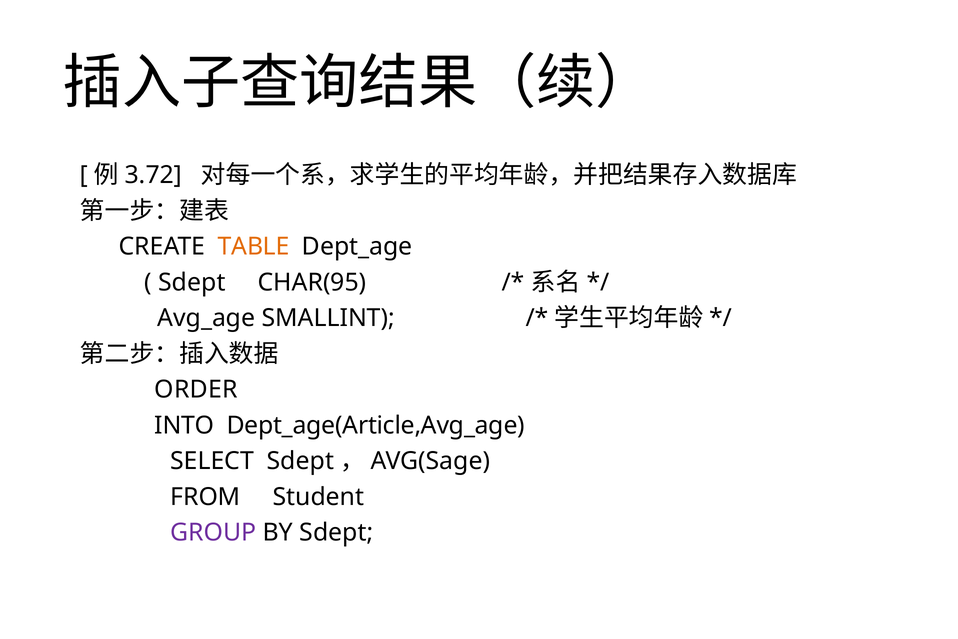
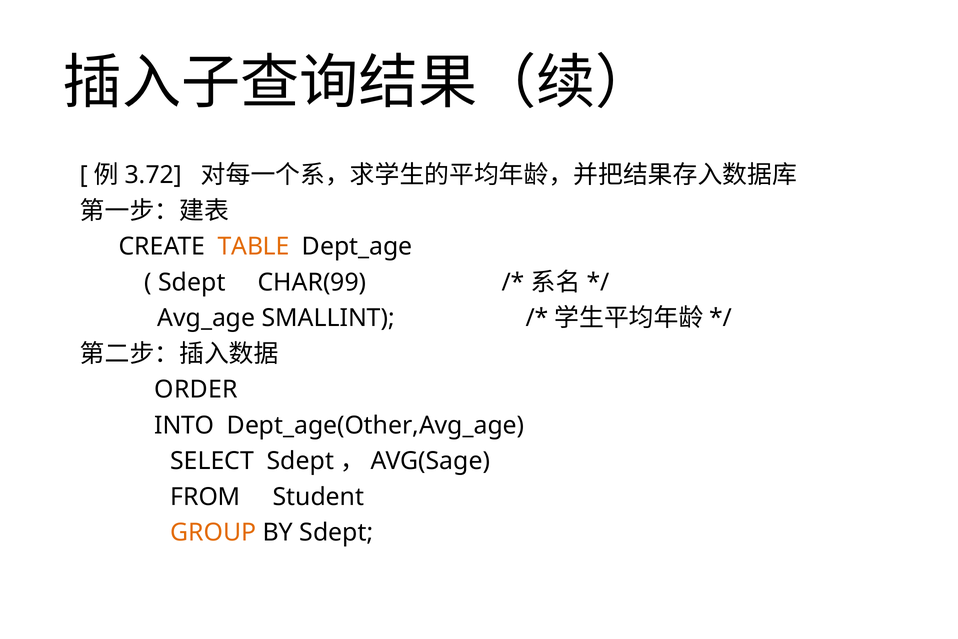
CHAR(95: CHAR(95 -> CHAR(99
Dept_age(Article,Avg_age: Dept_age(Article,Avg_age -> Dept_age(Other,Avg_age
GROUP colour: purple -> orange
